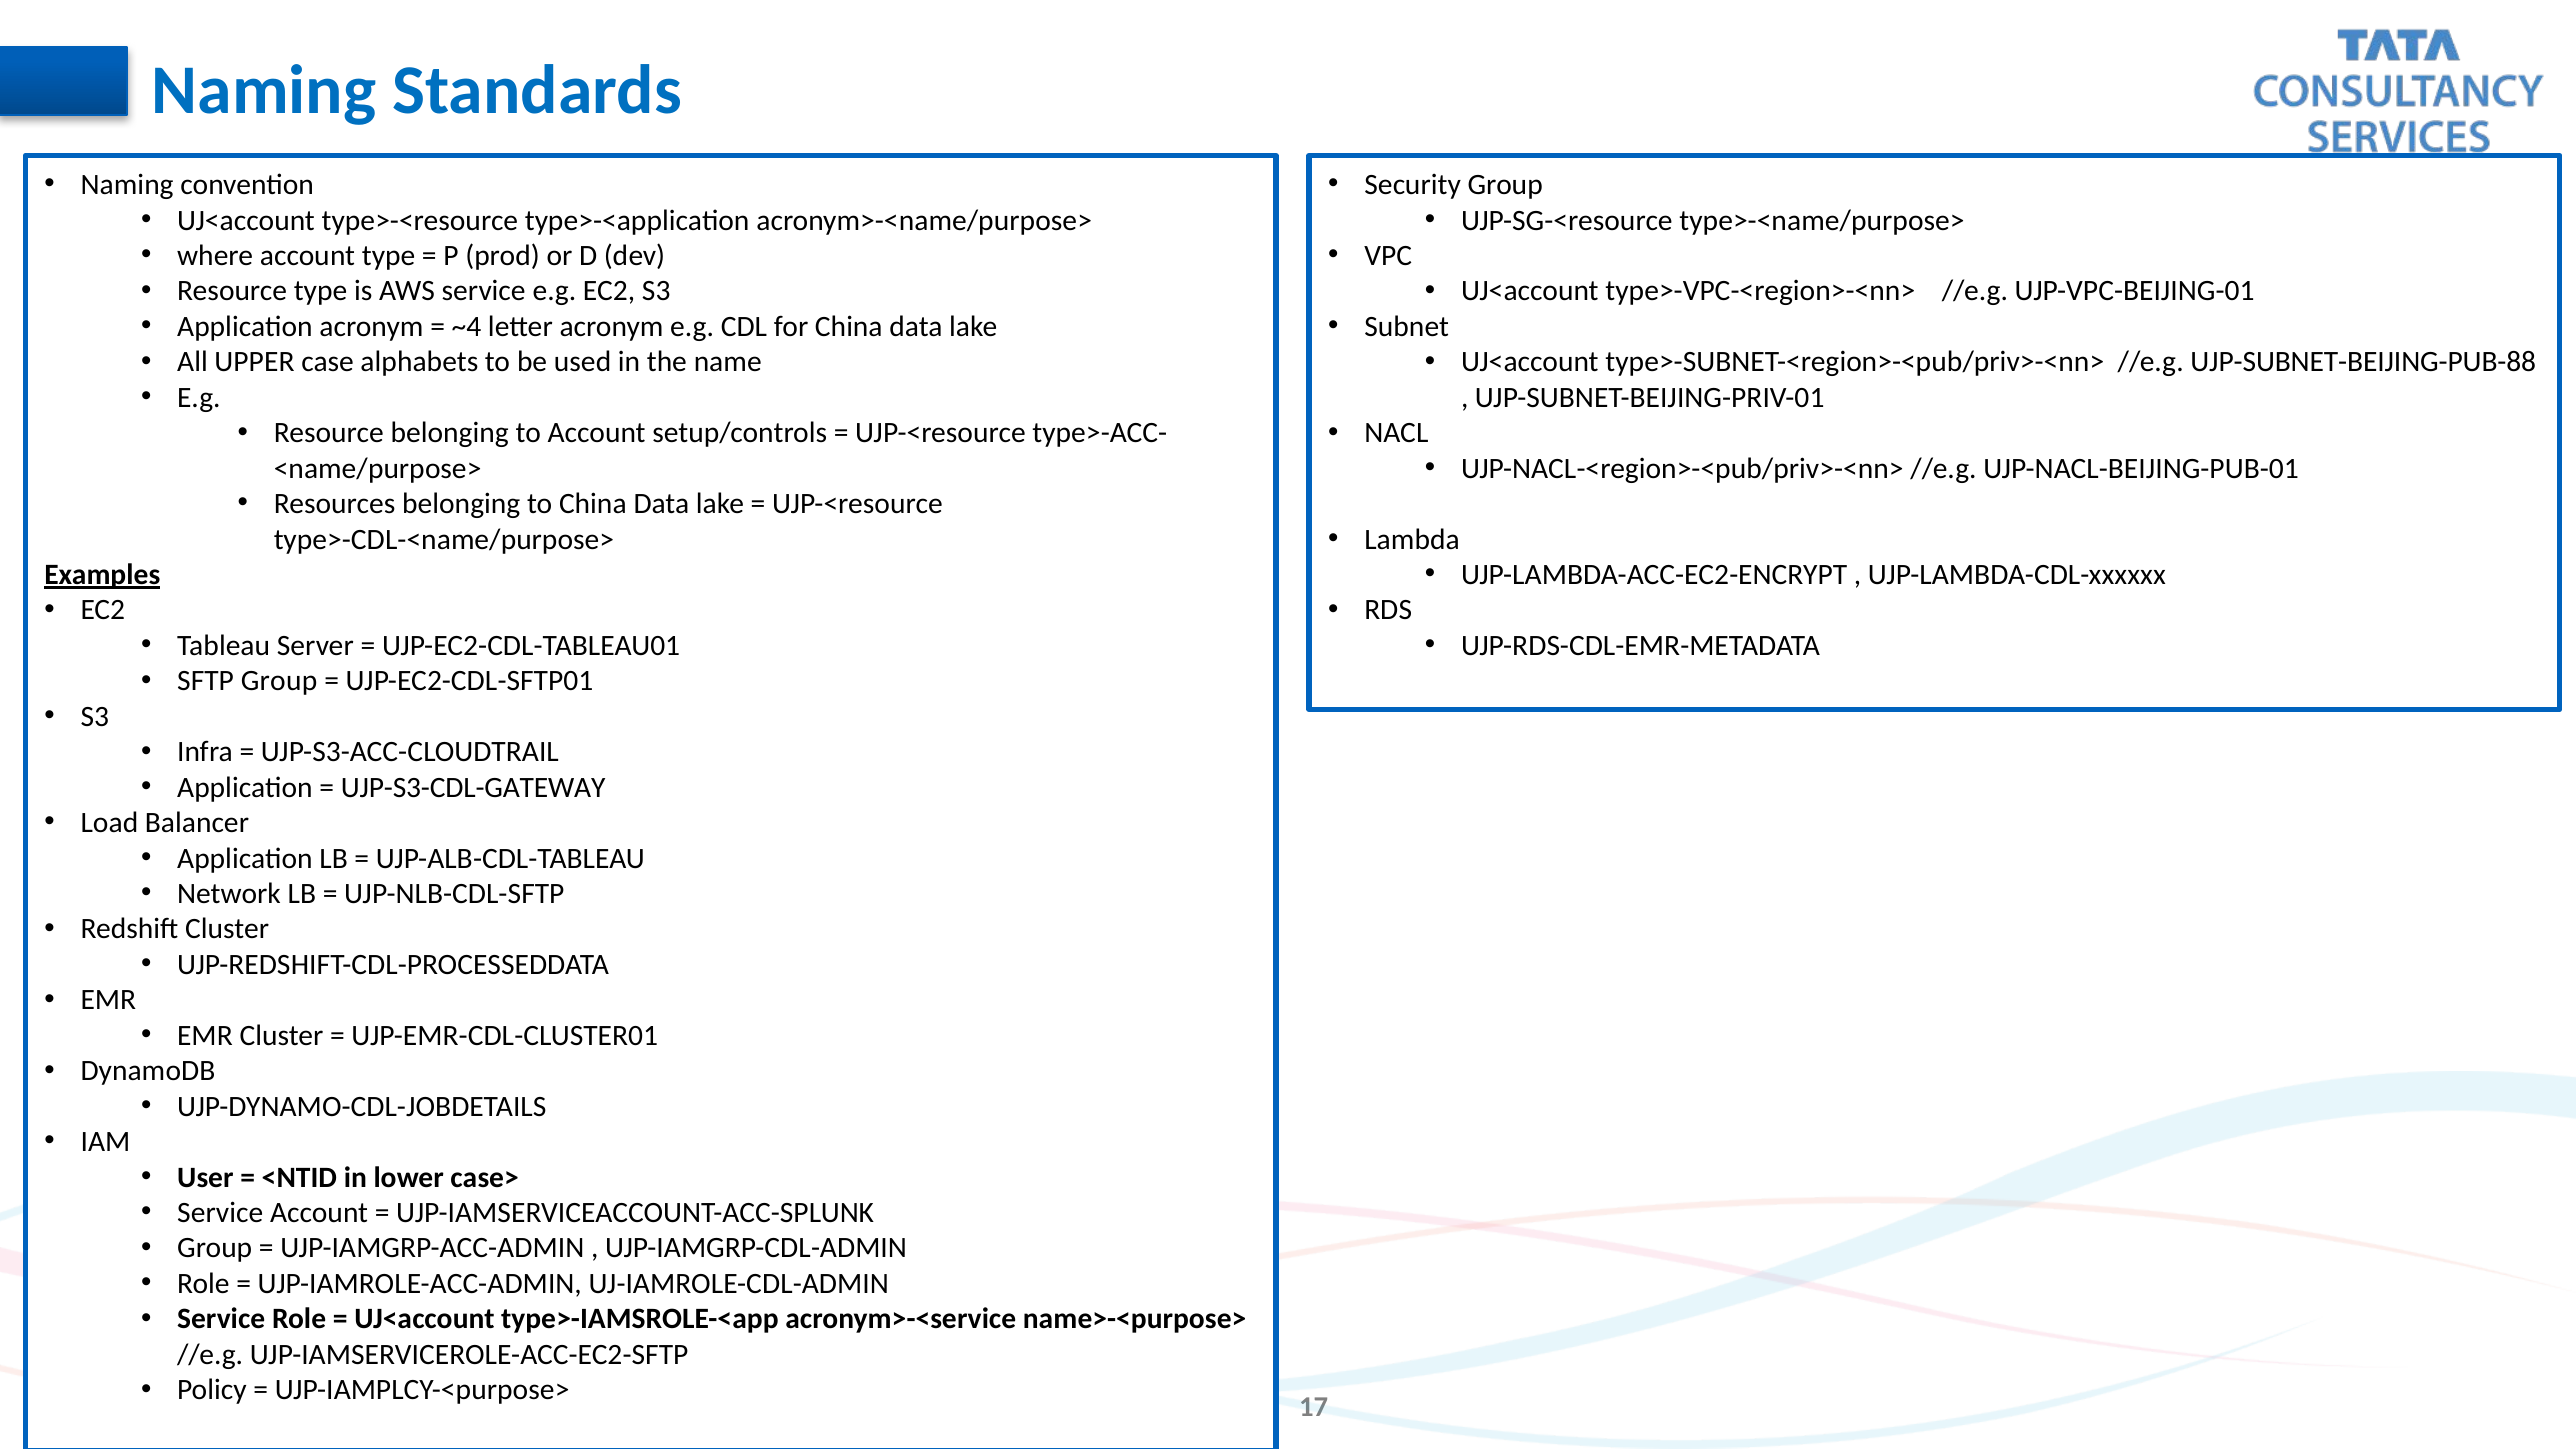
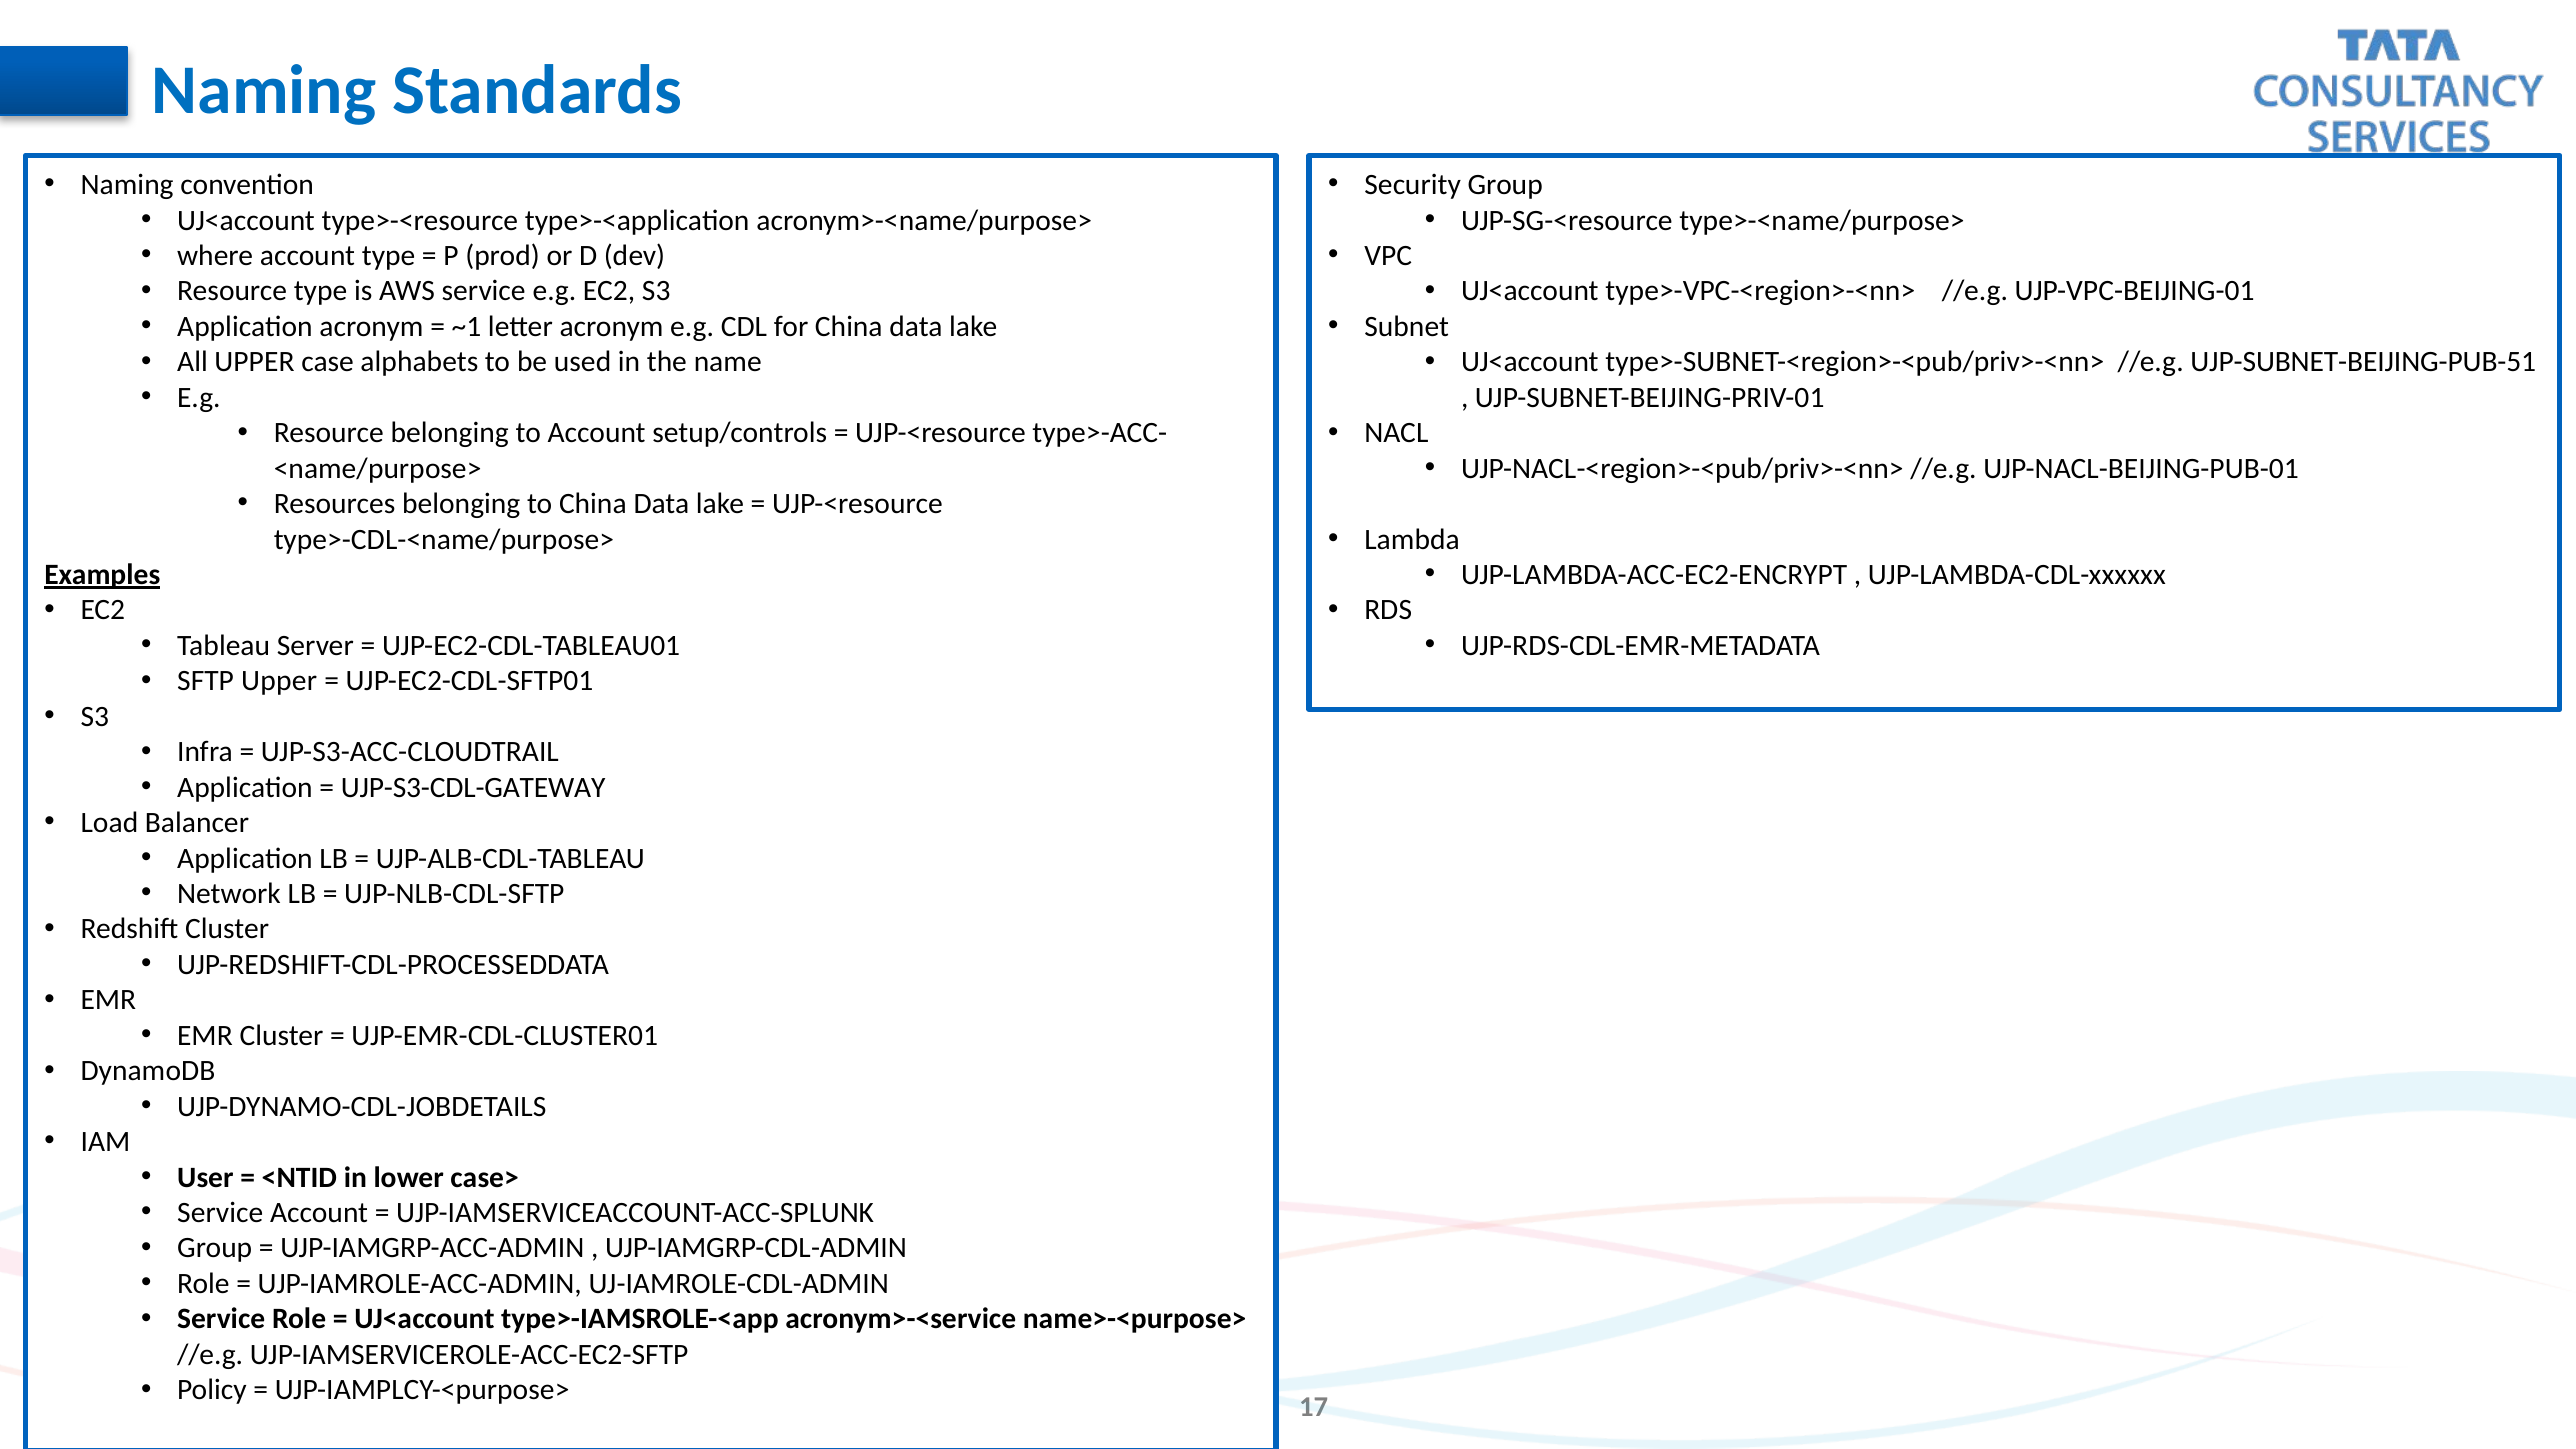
~4: ~4 -> ~1
UJP-SUBNET-BEIJING-PUB-88: UJP-SUBNET-BEIJING-PUB-88 -> UJP-SUBNET-BEIJING-PUB-51
SFTP Group: Group -> Upper
